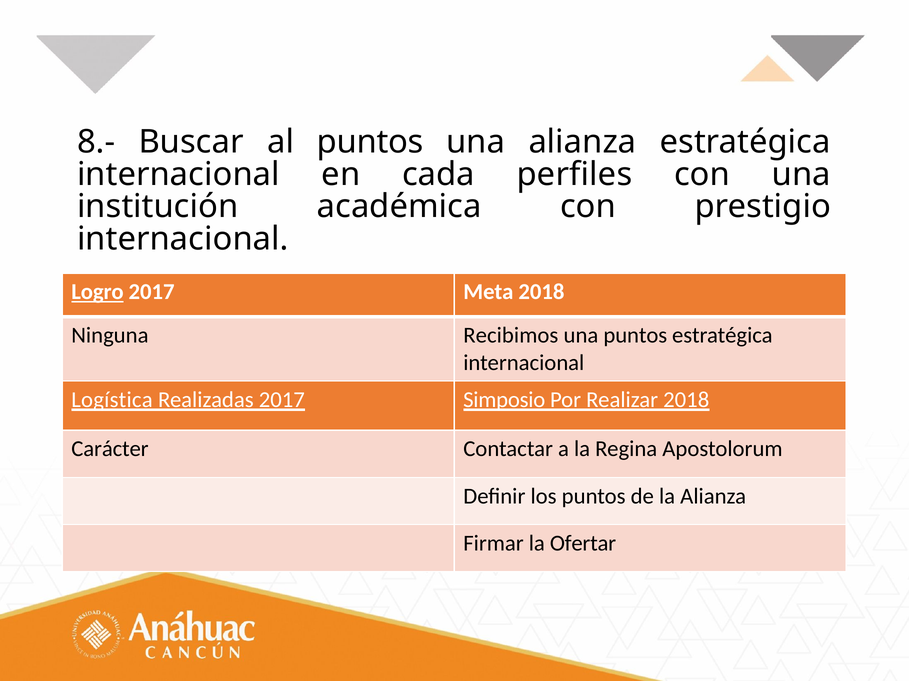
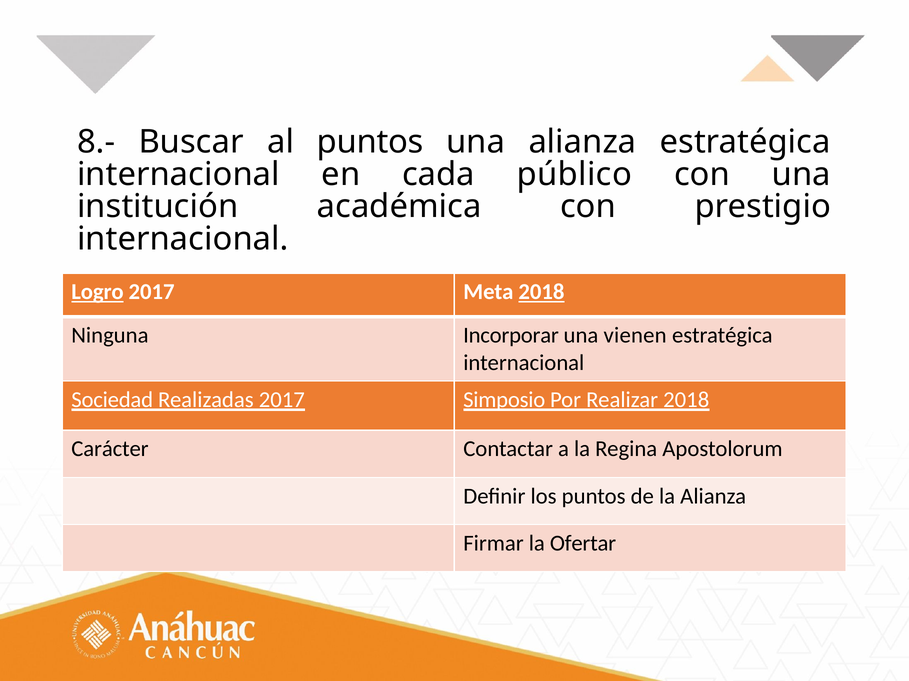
perfiles: perfiles -> público
2018 at (541, 292) underline: none -> present
Recibimos: Recibimos -> Incorporar
una puntos: puntos -> vienen
Logística: Logística -> Sociedad
